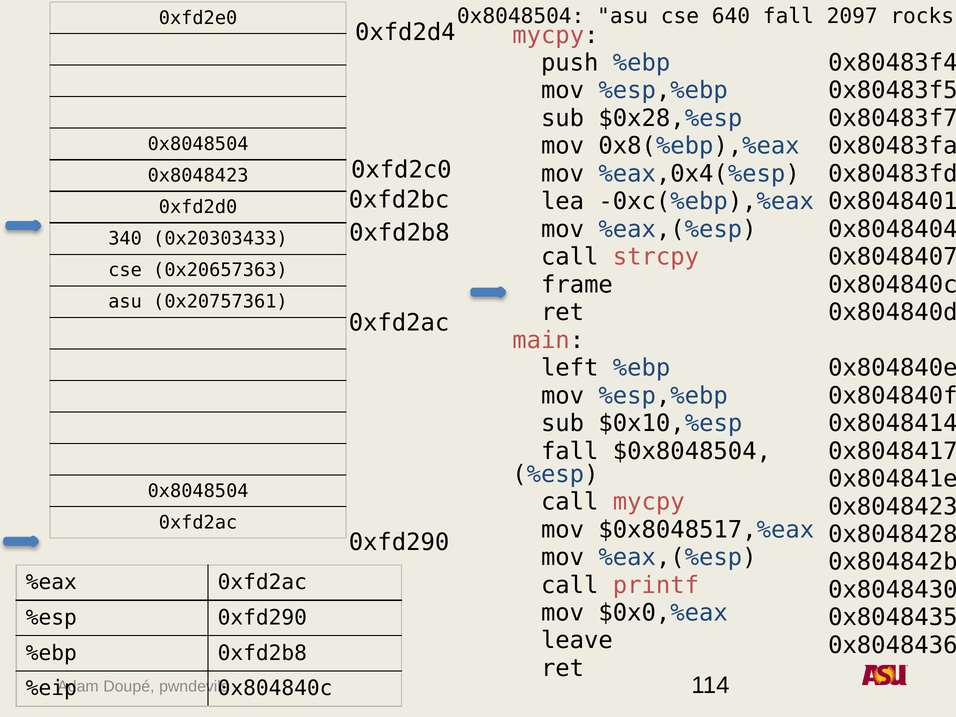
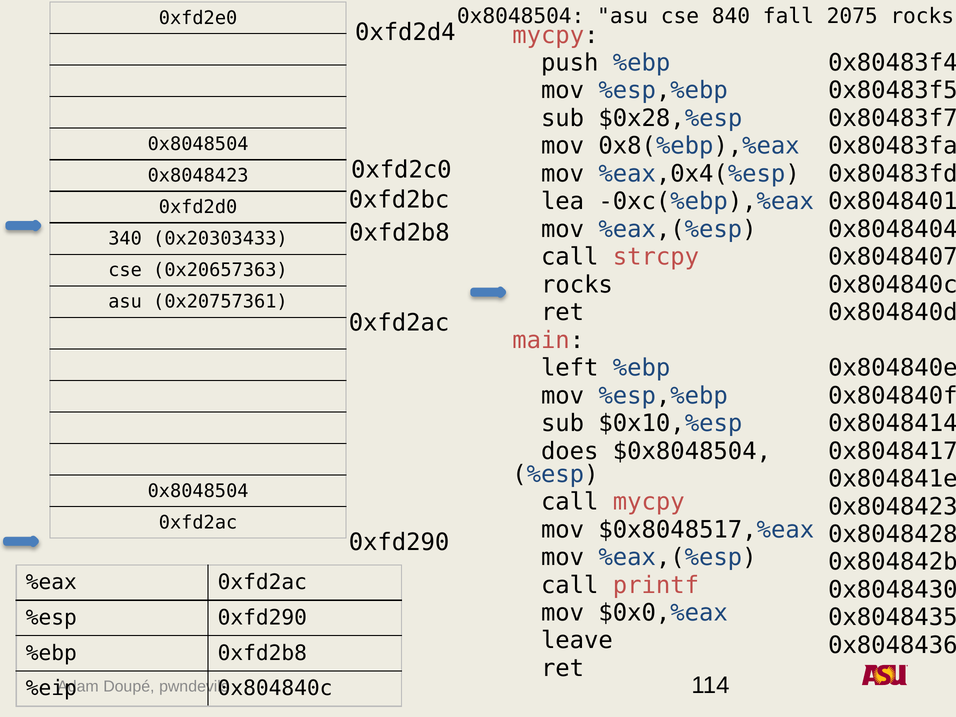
640: 640 -> 840
2097: 2097 -> 2075
frame at (577, 285): frame -> rocks
fall at (570, 451): fall -> does
